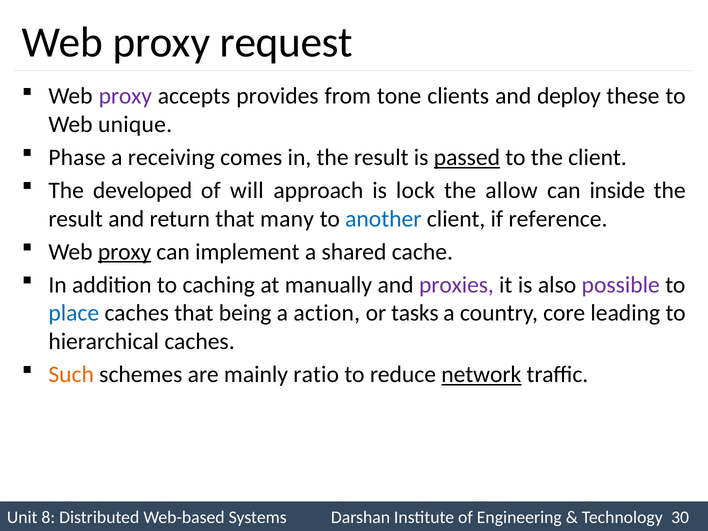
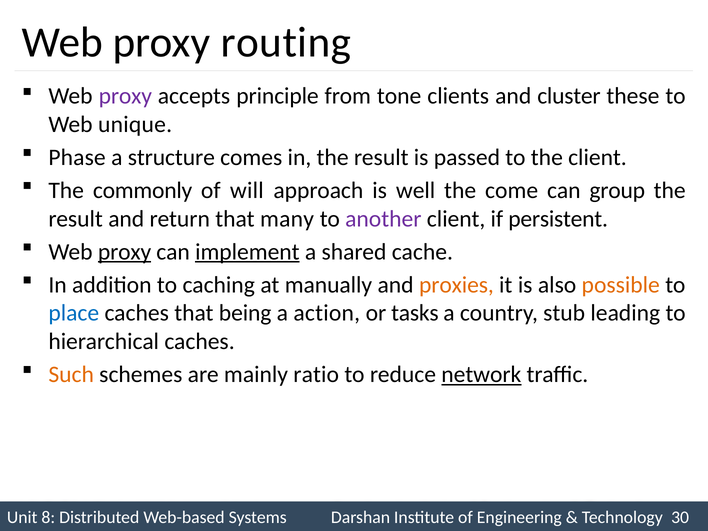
request: request -> routing
provides: provides -> principle
deploy: deploy -> cluster
receiving: receiving -> structure
passed underline: present -> none
developed: developed -> commonly
lock: lock -> well
allow: allow -> come
inside: inside -> group
another colour: blue -> purple
reference: reference -> persistent
implement underline: none -> present
proxies colour: purple -> orange
possible colour: purple -> orange
core: core -> stub
